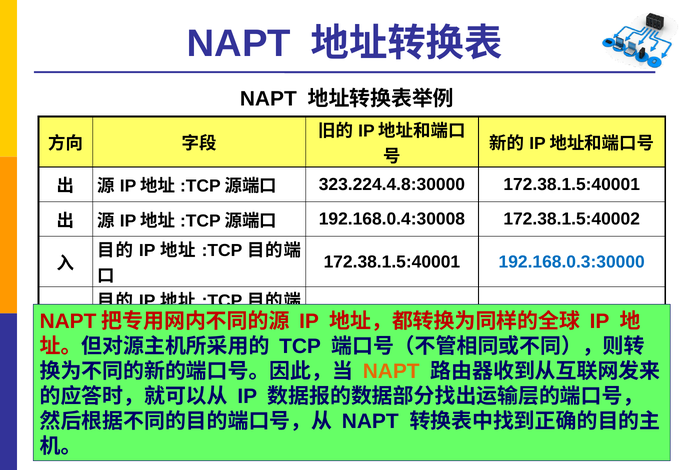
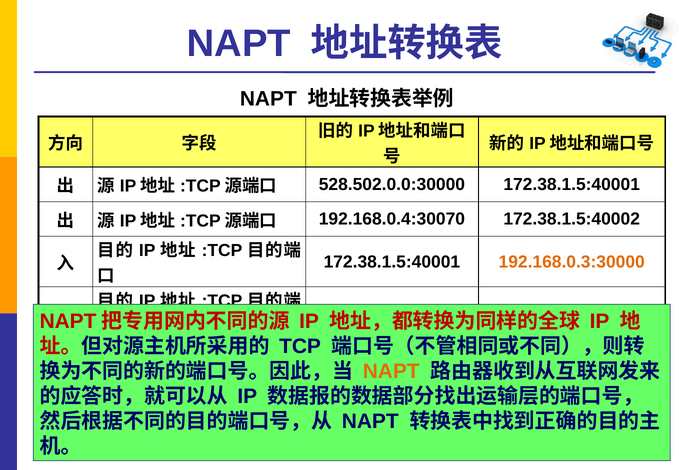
323.224.4.8:30000: 323.224.4.8:30000 -> 528.502.0.0:30000
192.168.0.4:30008: 192.168.0.4:30008 -> 192.168.0.4:30070
192.168.0.3:30000 colour: blue -> orange
